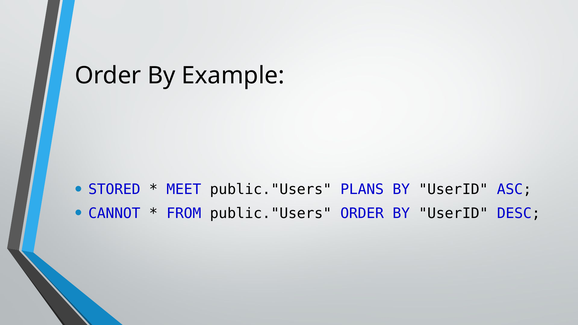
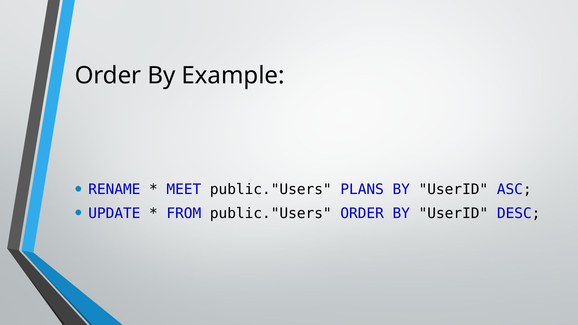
STORED: STORED -> RENAME
CANNOT: CANNOT -> UPDATE
